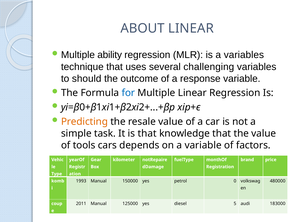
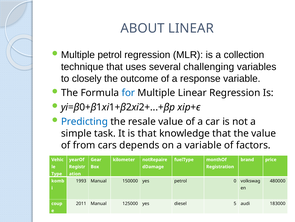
ability at (110, 55): ability -> petrol
a variables: variables -> collection
should: should -> closely
Predicting colour: orange -> blue
tools: tools -> from
